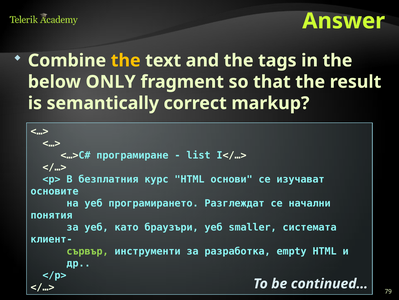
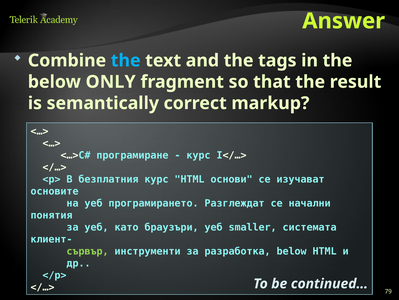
the at (126, 60) colour: yellow -> light blue
list at (198, 155): list -> курс
разработка empty: empty -> below
